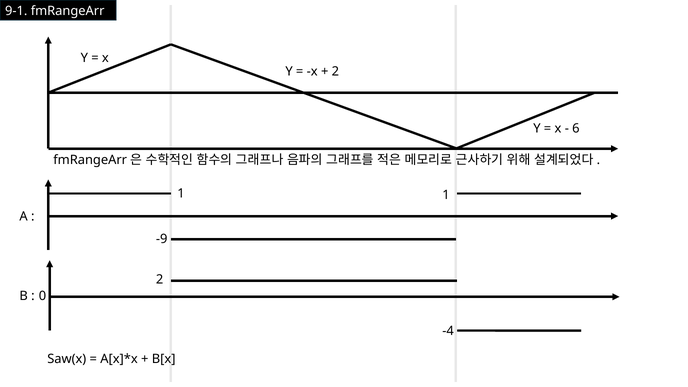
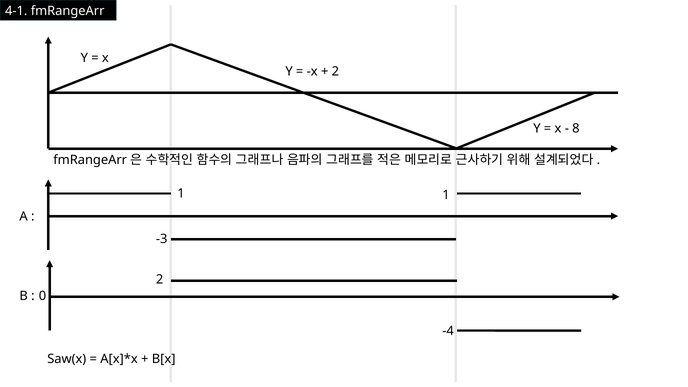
9-1: 9-1 -> 4-1
6: 6 -> 8
-9: -9 -> -3
